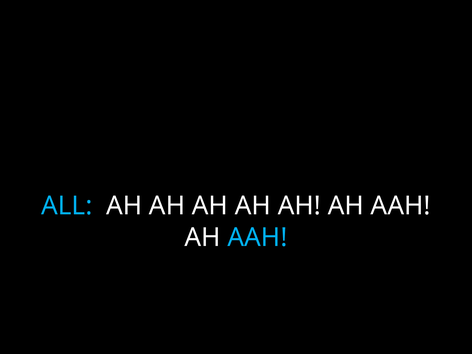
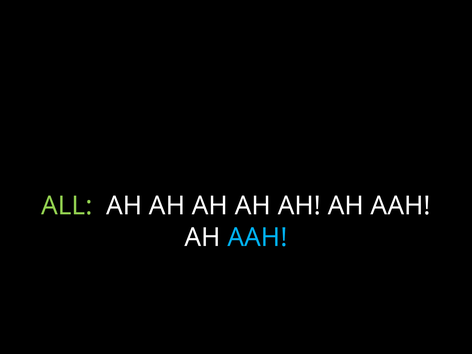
ALL colour: light blue -> light green
